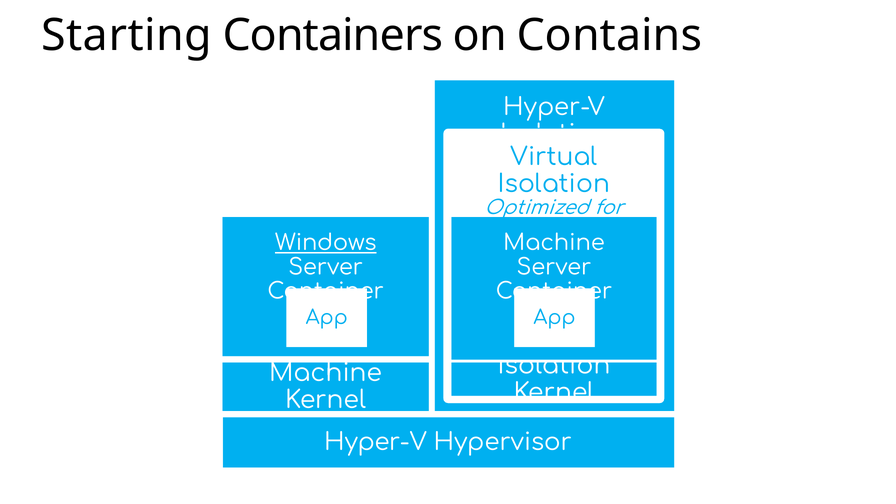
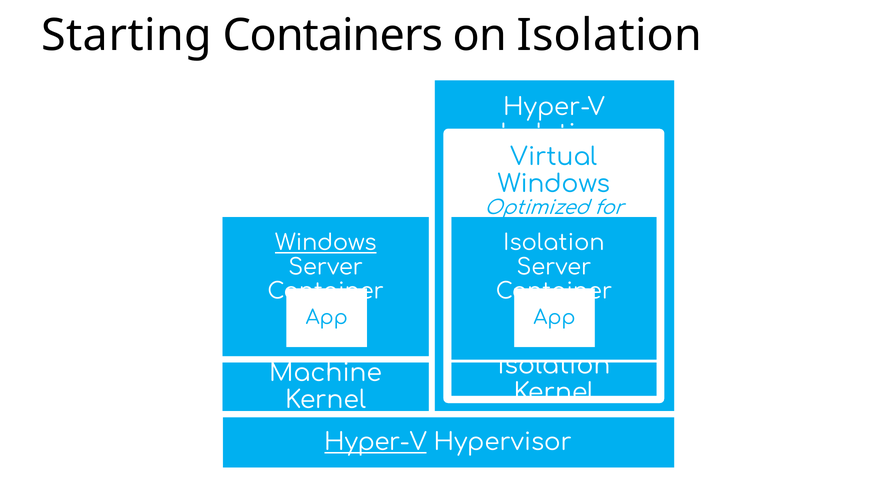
on Contains: Contains -> Isolation
Isolation at (554, 184): Isolation -> Windows
Machine at (554, 243): Machine -> Isolation
Hyper-V at (376, 442) underline: none -> present
